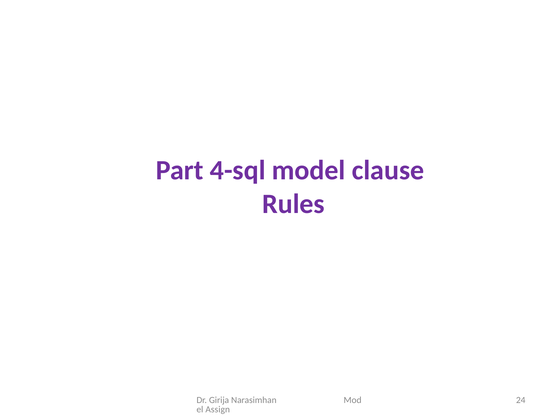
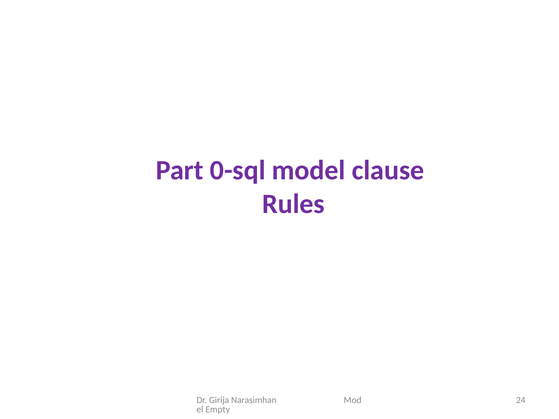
4-sql: 4-sql -> 0-sql
Assign: Assign -> Empty
